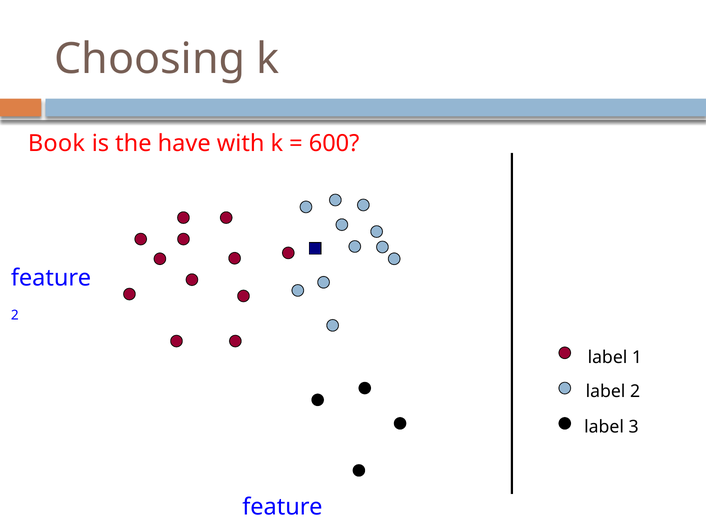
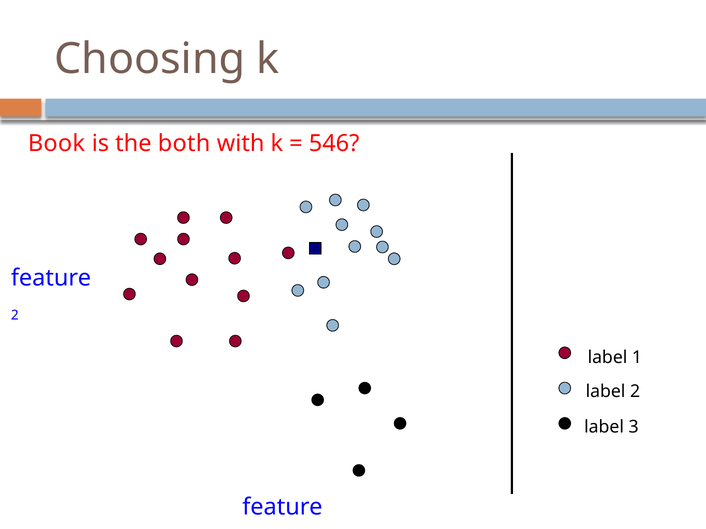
have: have -> both
600: 600 -> 546
